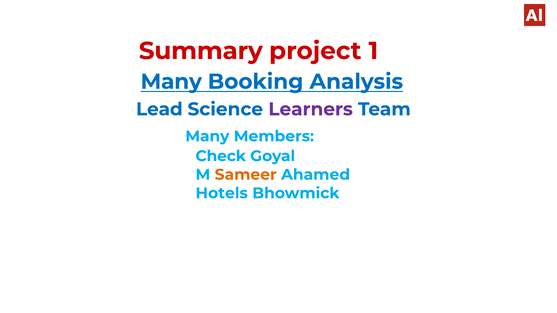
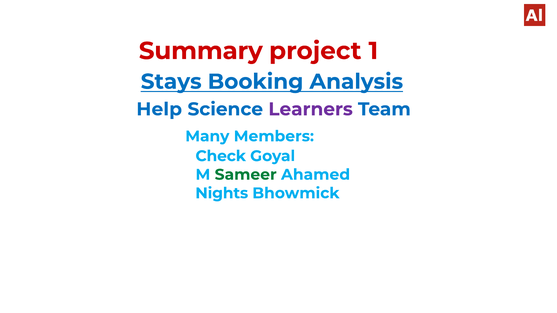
Many at (171, 82): Many -> Stays
Lead: Lead -> Help
Sameer colour: orange -> green
Hotels: Hotels -> Nights
